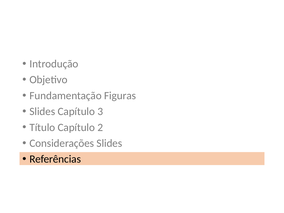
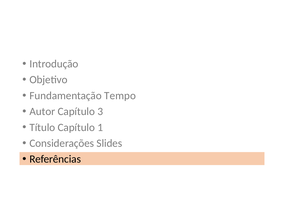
Figuras: Figuras -> Tempo
Slides at (42, 111): Slides -> Autor
2: 2 -> 1
